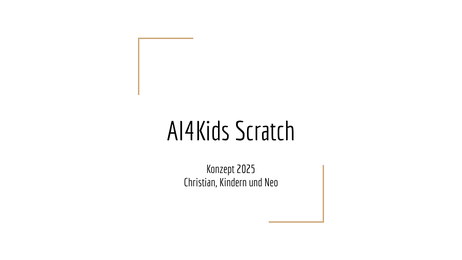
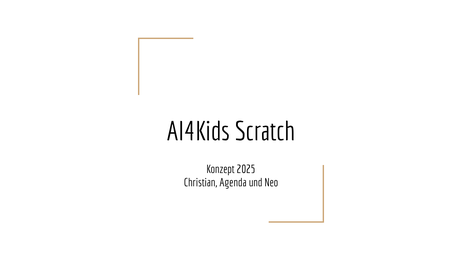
Kindern: Kindern -> Agenda
